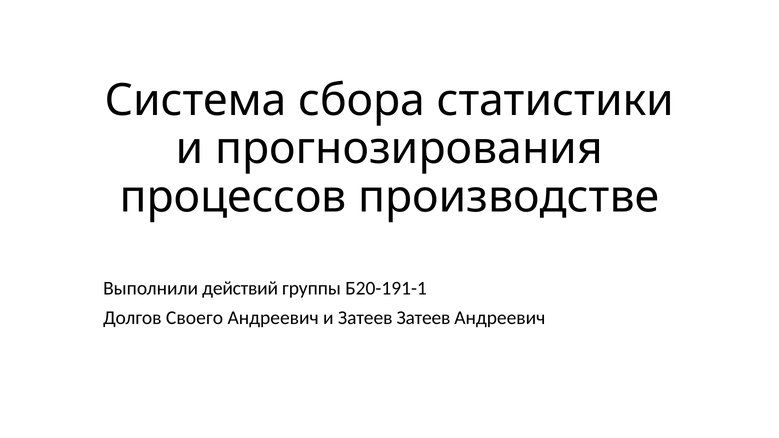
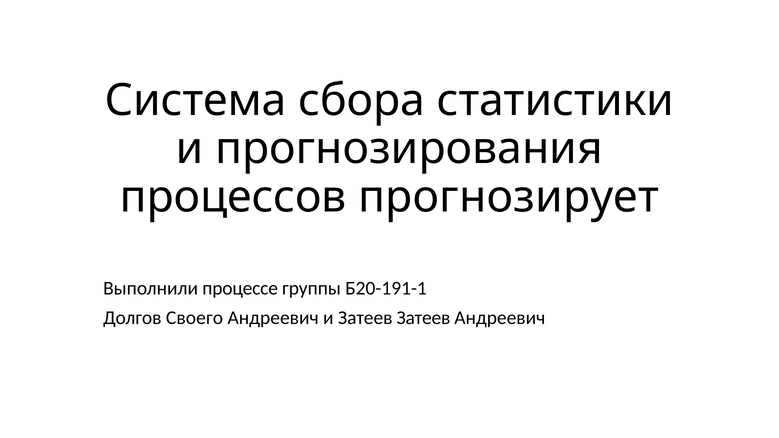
производстве: производстве -> прогнозирует
действий: действий -> процессе
